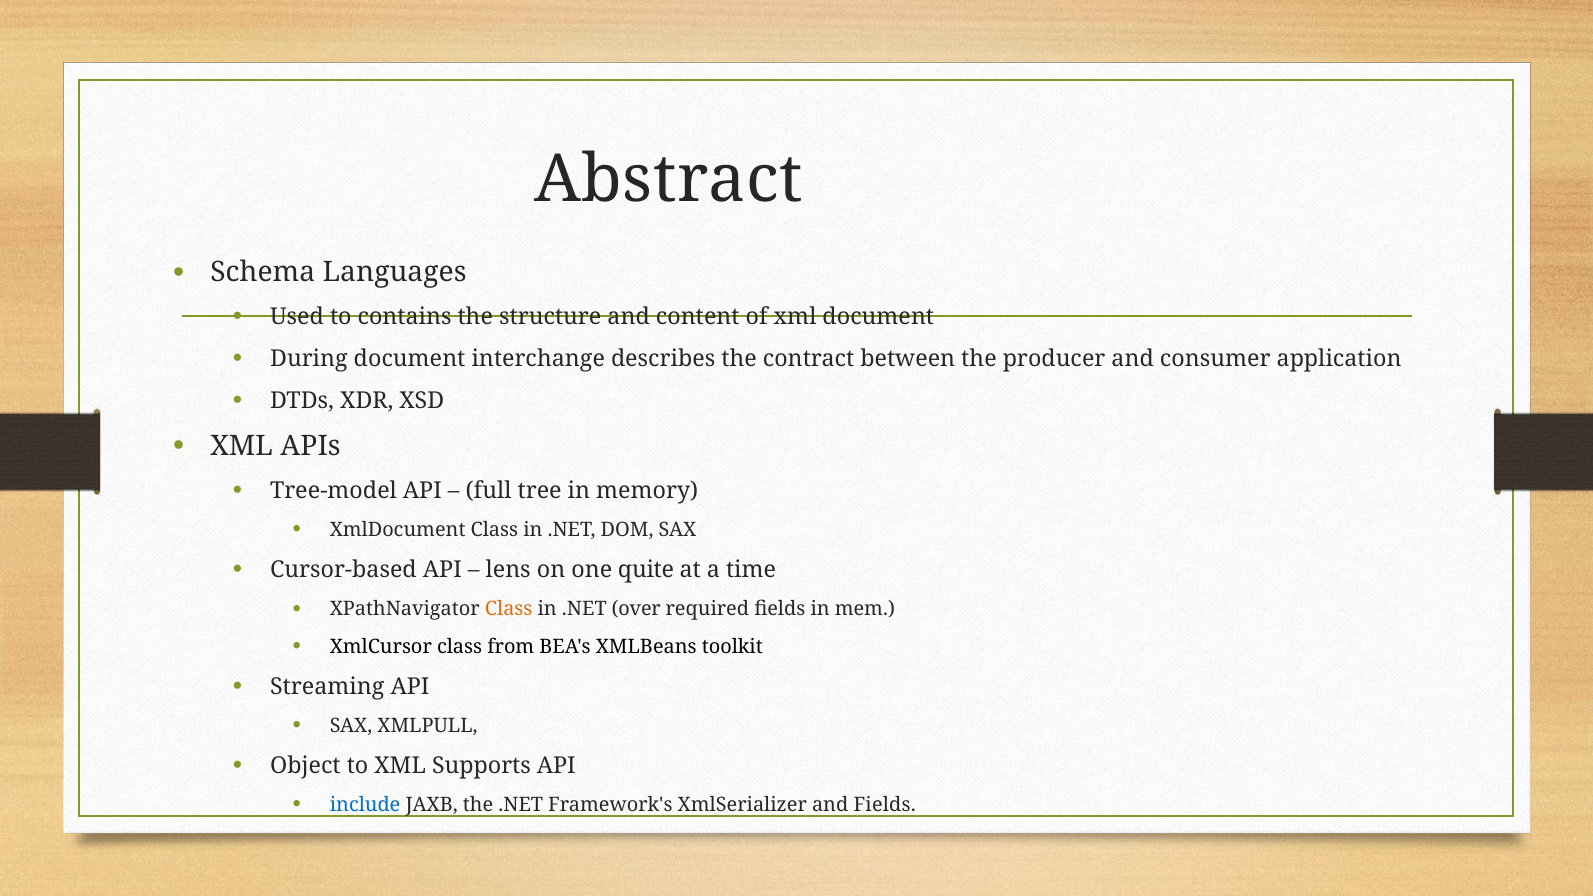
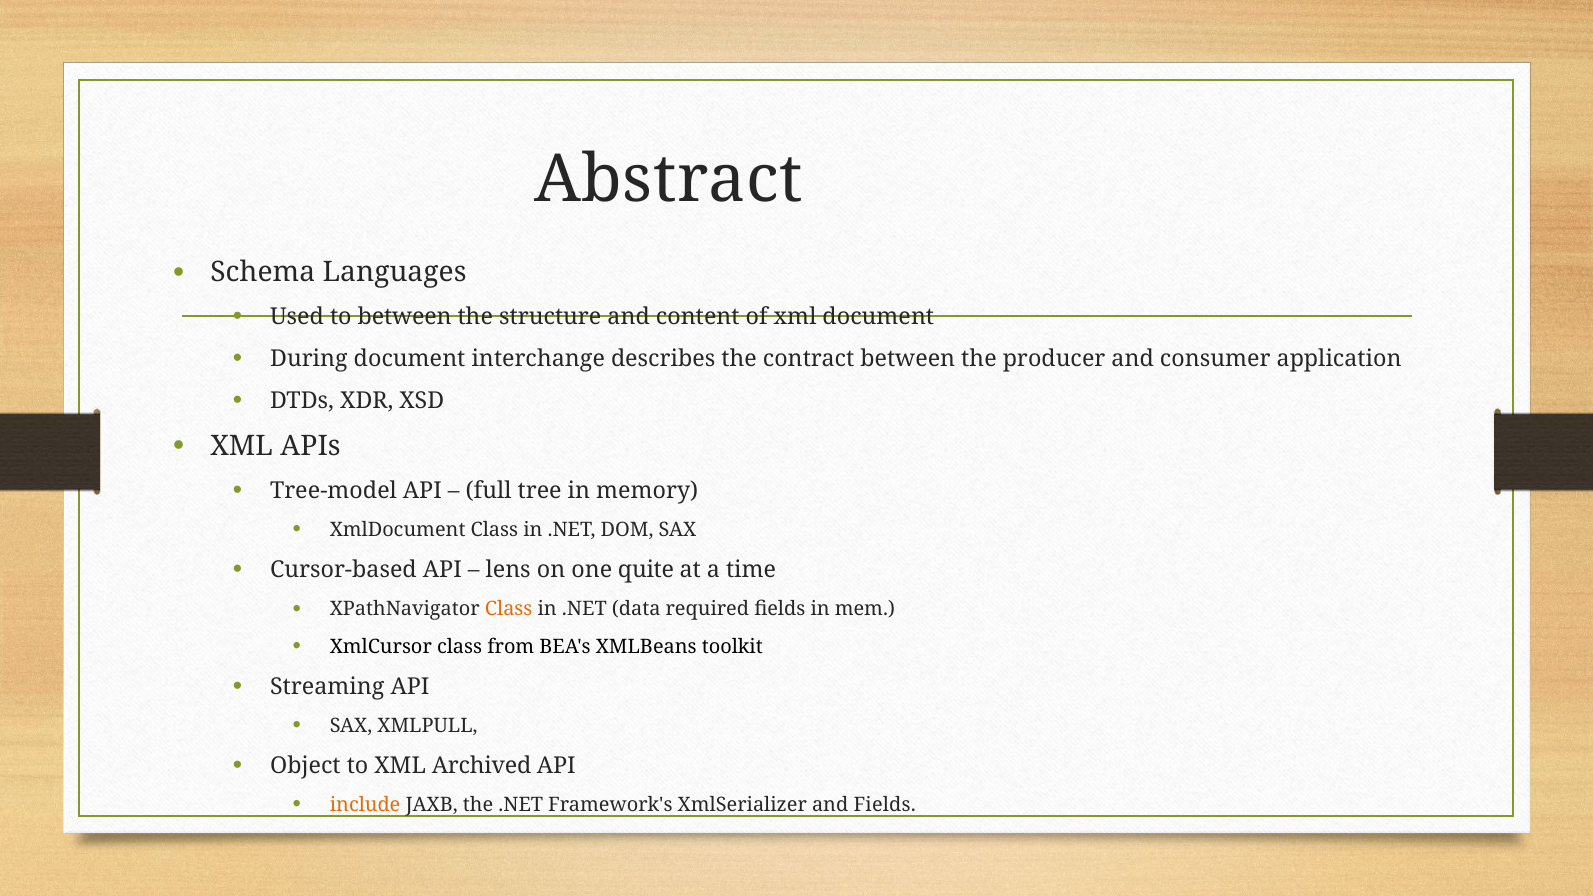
to contains: contains -> between
over: over -> data
Supports: Supports -> Archived
include colour: blue -> orange
